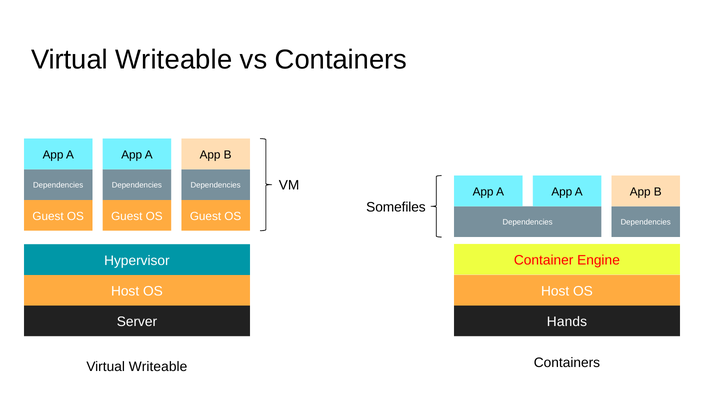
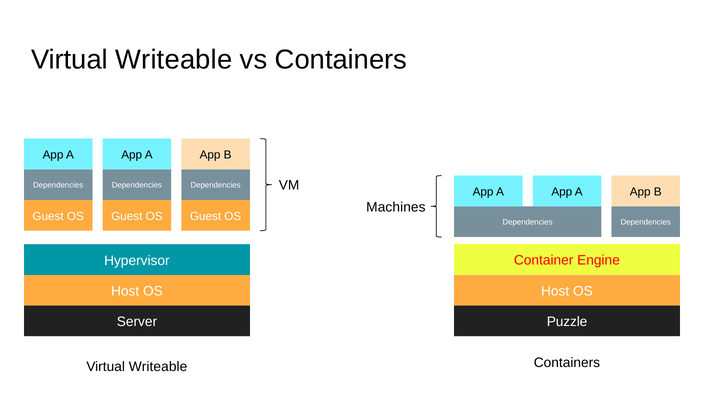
Somefiles: Somefiles -> Machines
Hands: Hands -> Puzzle
